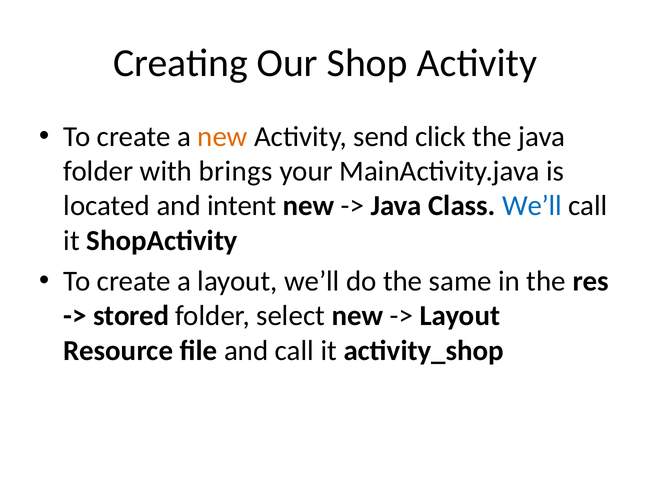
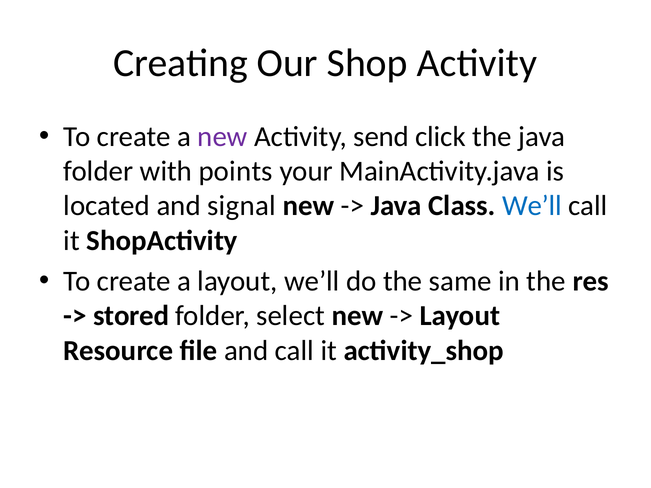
new at (223, 137) colour: orange -> purple
brings: brings -> points
intent: intent -> signal
